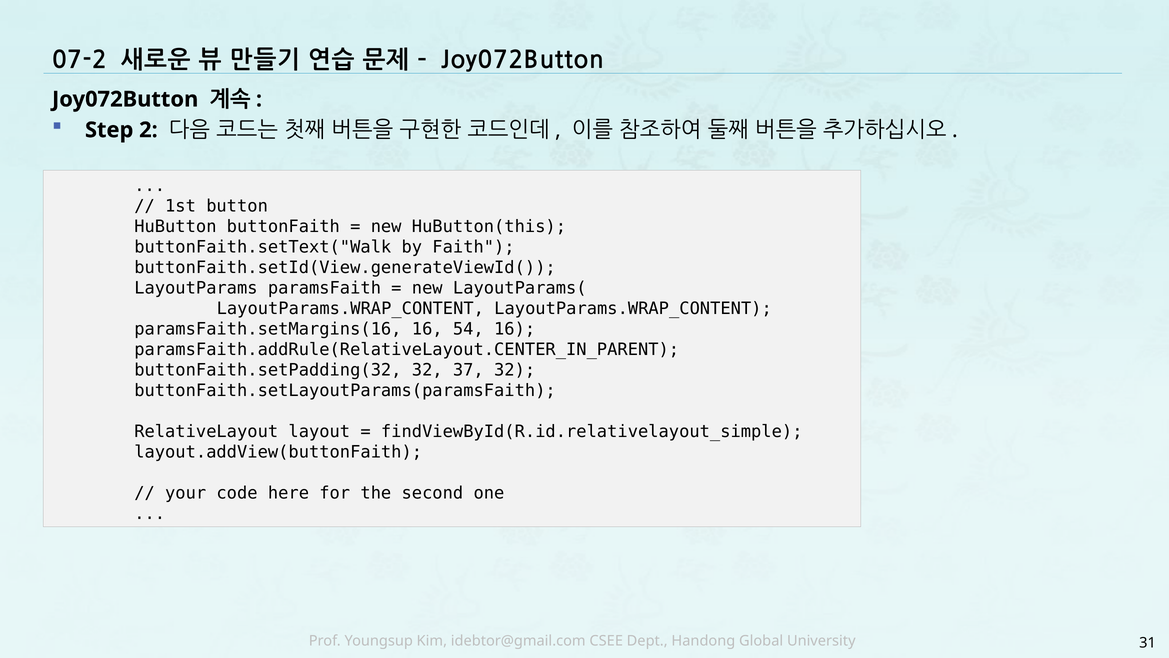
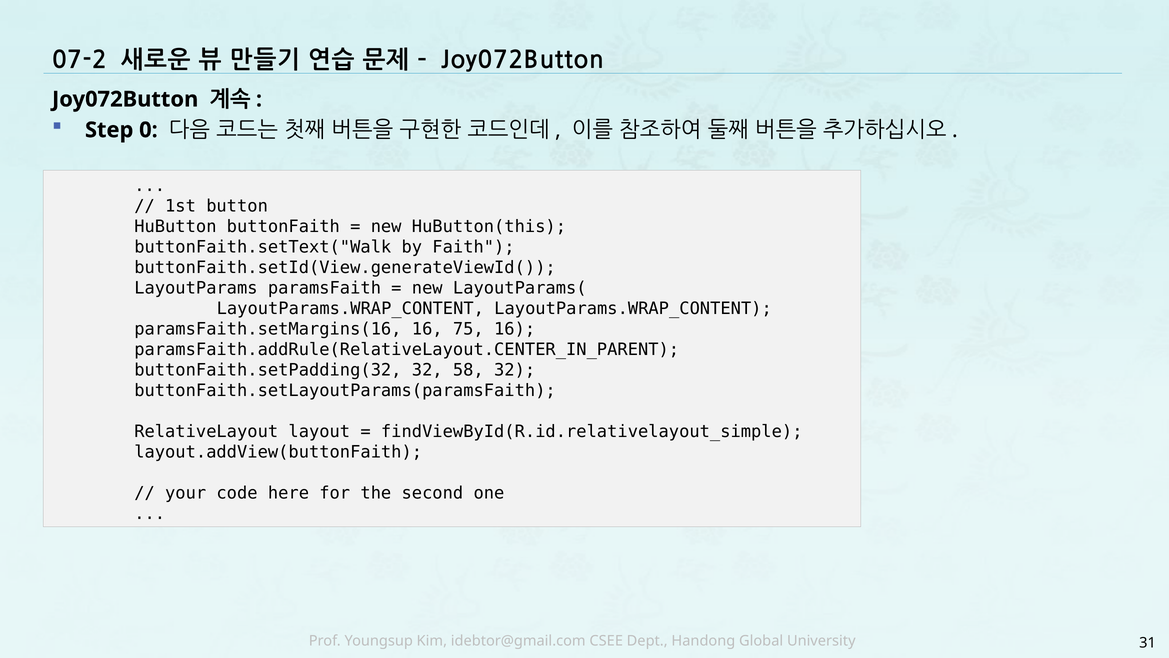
2: 2 -> 0
54: 54 -> 75
37: 37 -> 58
